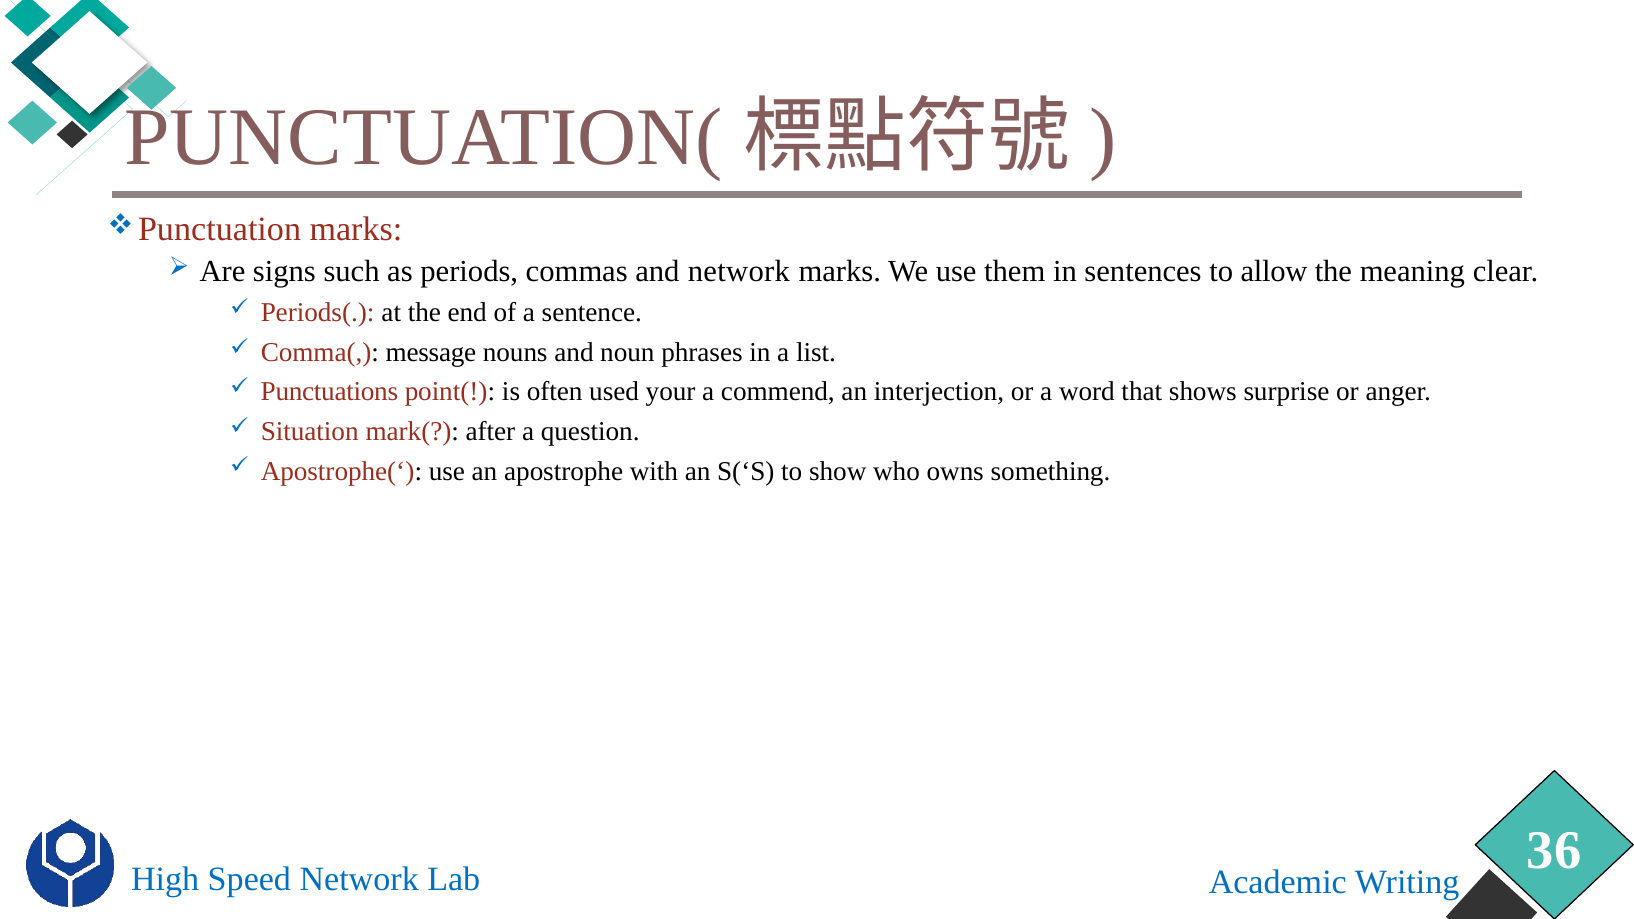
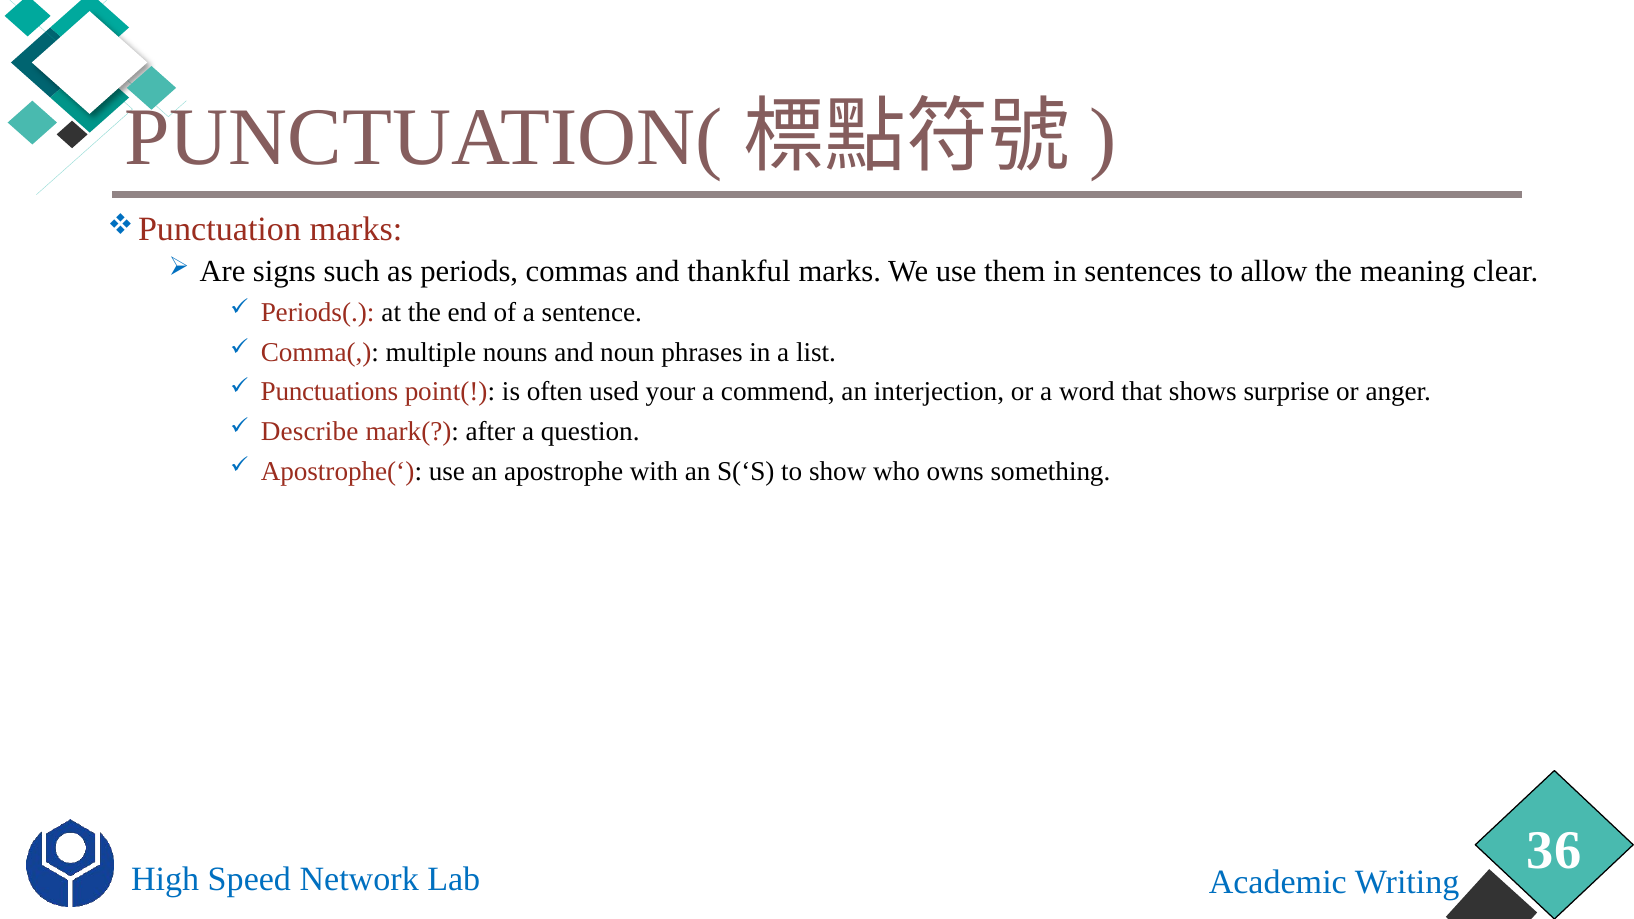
and network: network -> thankful
message: message -> multiple
Situation: Situation -> Describe
